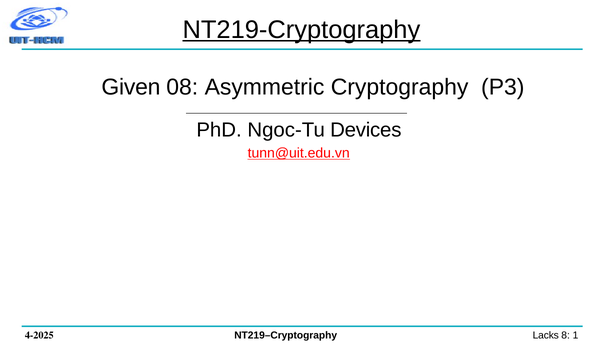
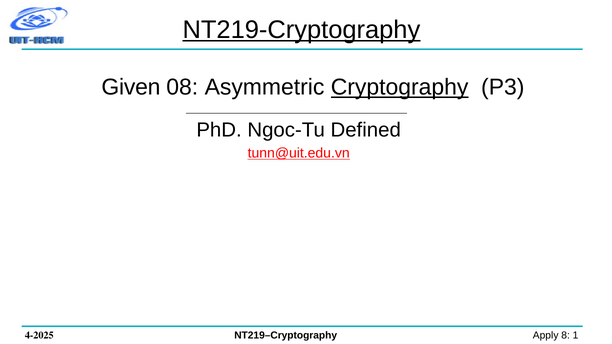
Cryptography underline: none -> present
Devices: Devices -> Defined
Lacks: Lacks -> Apply
